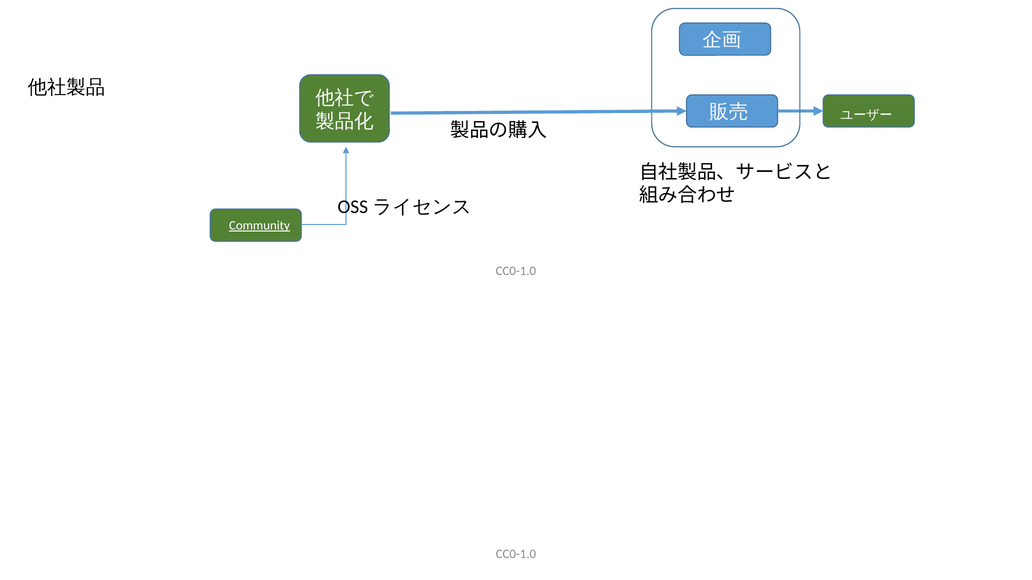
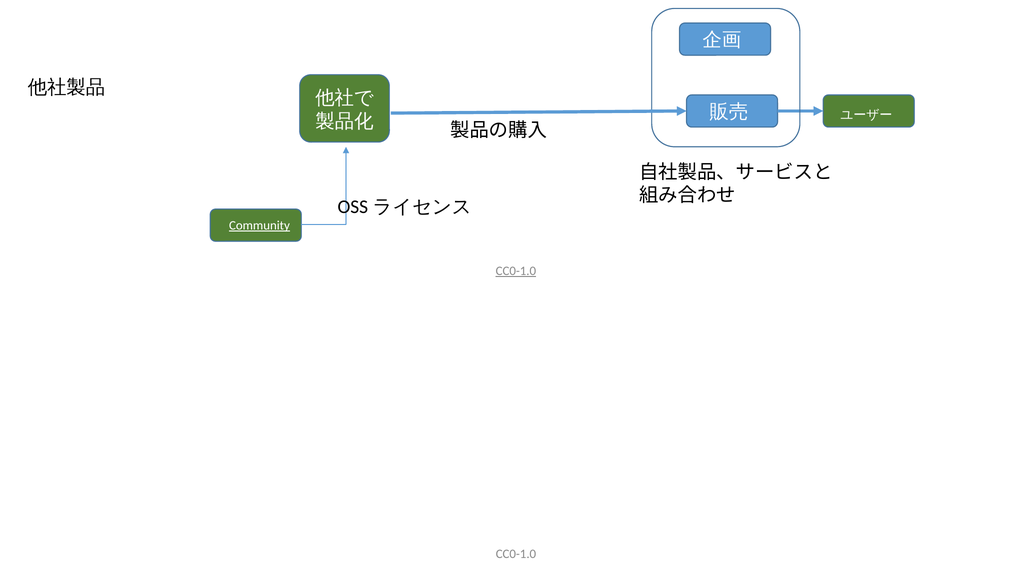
CC0-1.0 at (516, 271) underline: none -> present
